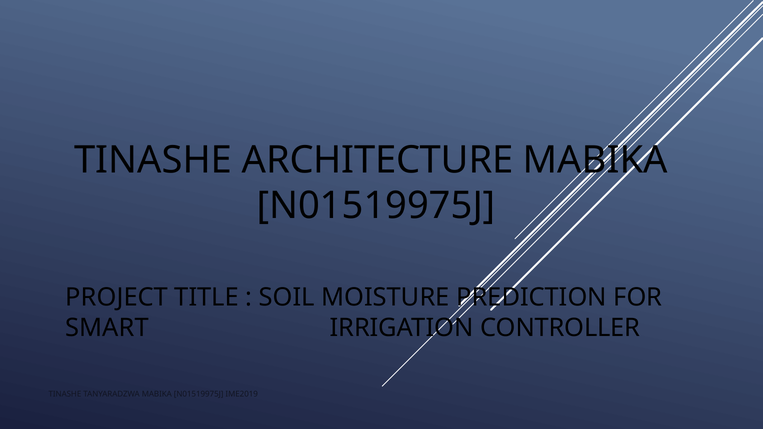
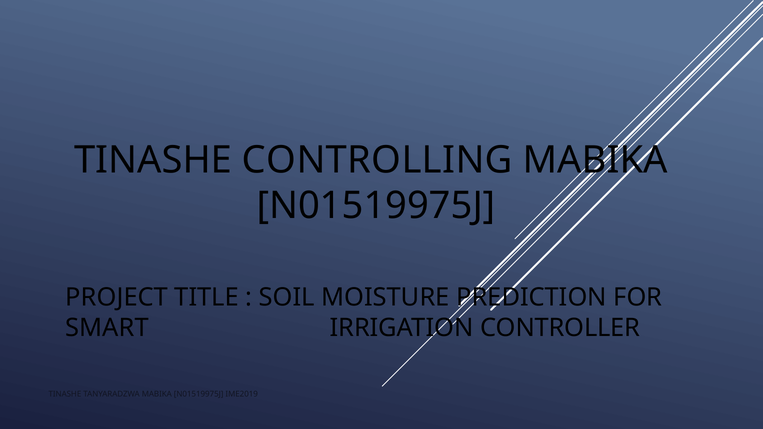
ARCHITECTURE: ARCHITECTURE -> CONTROLLING
